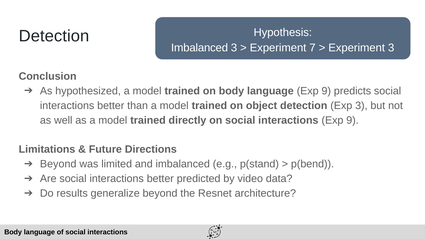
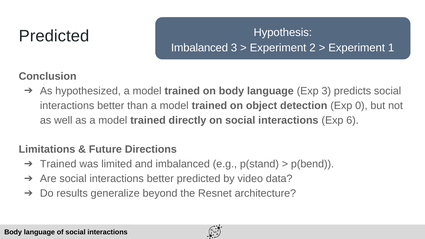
Detection at (54, 36): Detection -> Predicted
7: 7 -> 2
Experiment 3: 3 -> 1
language Exp 9: 9 -> 3
Exp 3: 3 -> 0
interactions Exp 9: 9 -> 6
Beyond at (58, 164): Beyond -> Trained
